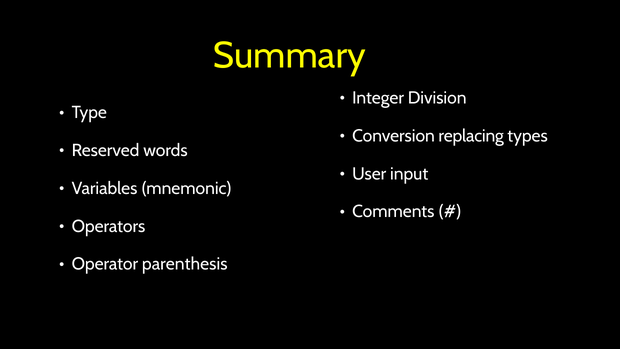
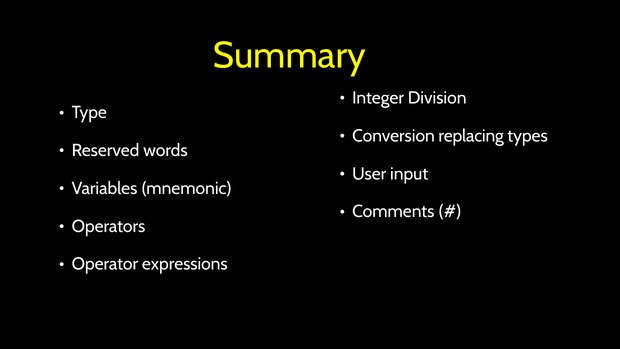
parenthesis: parenthesis -> expressions
